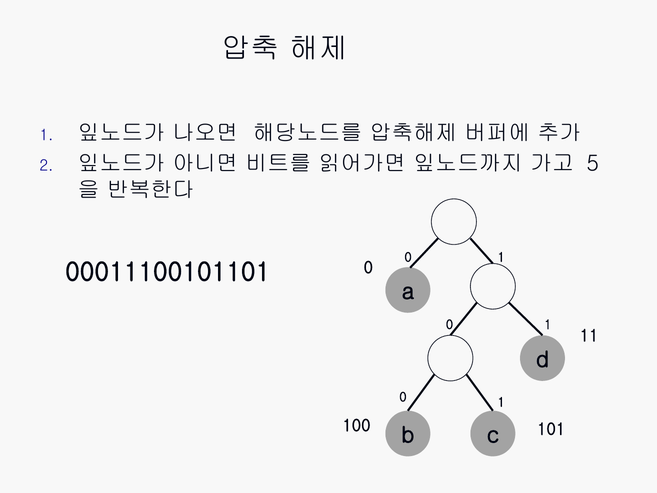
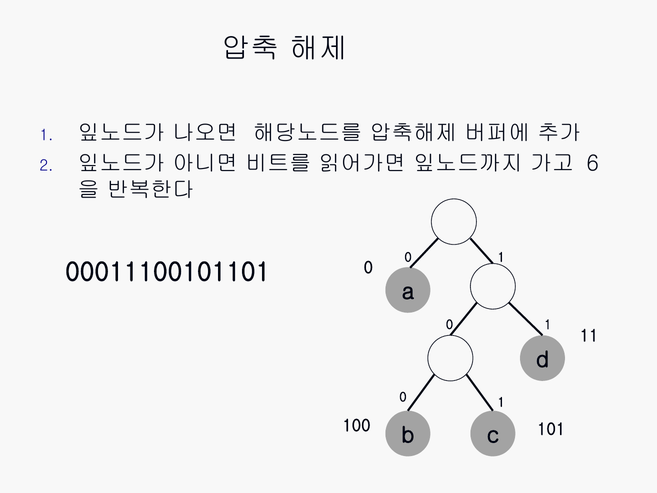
5: 5 -> 6
